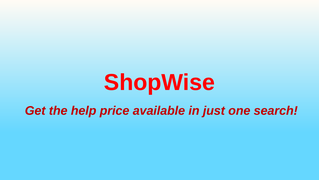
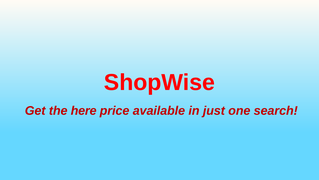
help: help -> here
